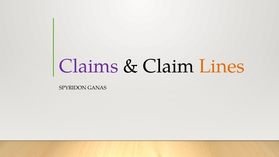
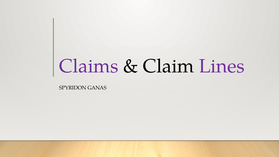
Lines colour: orange -> purple
